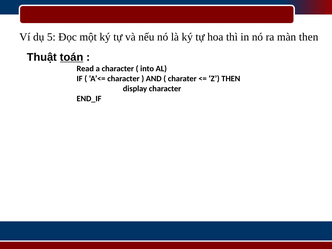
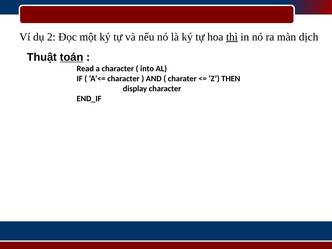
5: 5 -> 2
thì underline: none -> present
màn then: then -> dịch
